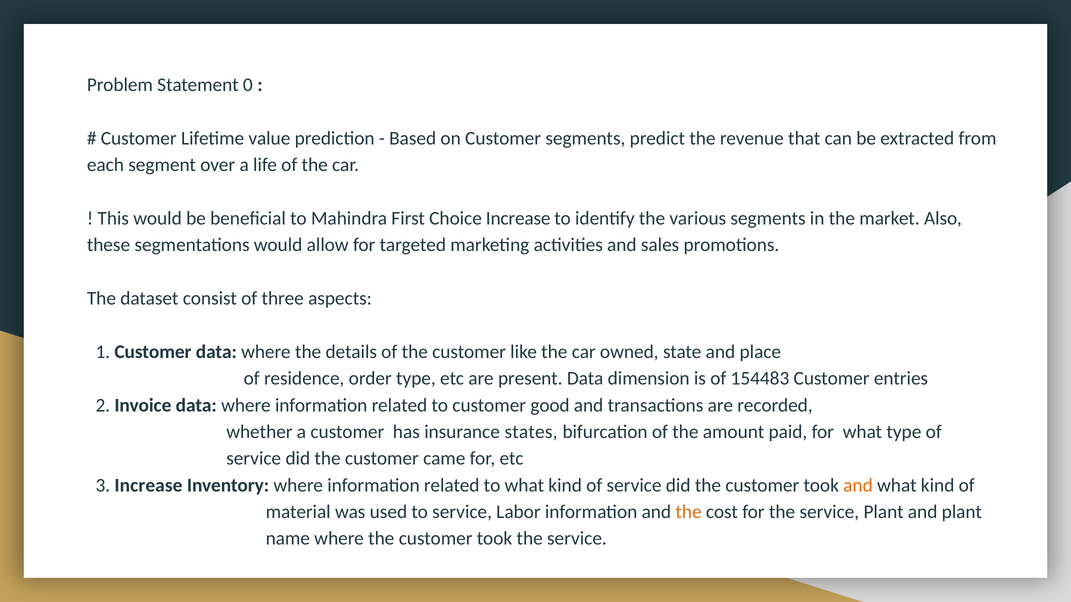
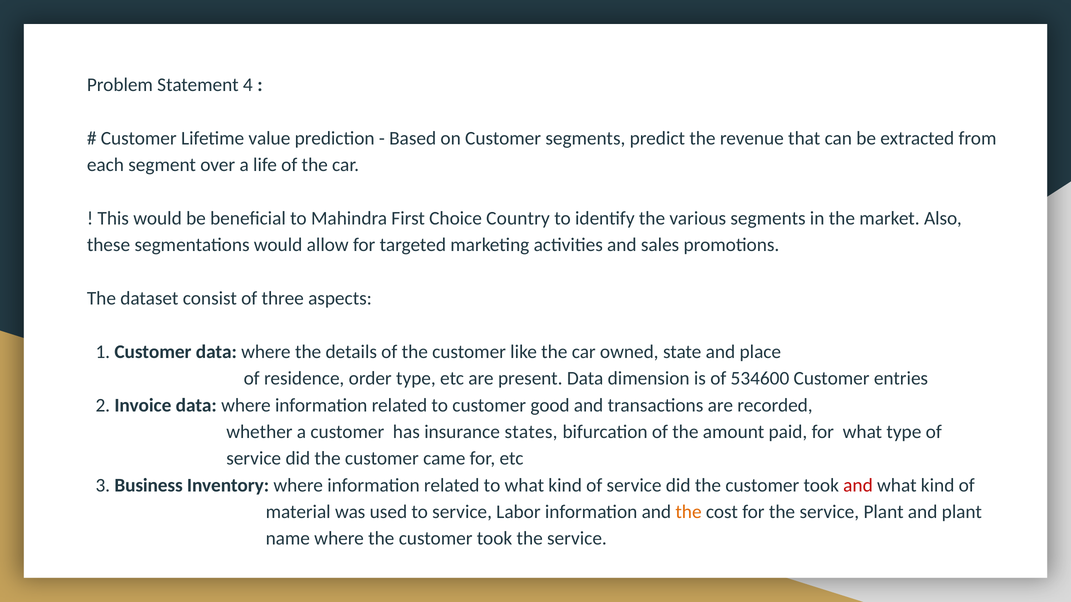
0: 0 -> 4
Choice Increase: Increase -> Country
154483: 154483 -> 534600
3 Increase: Increase -> Business
and at (858, 486) colour: orange -> red
